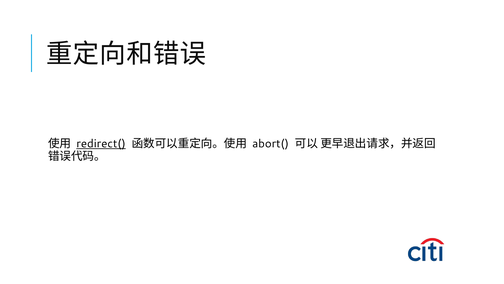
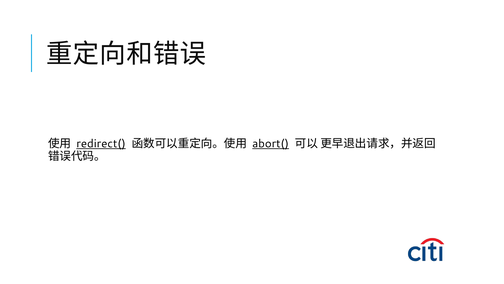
abort( underline: none -> present
